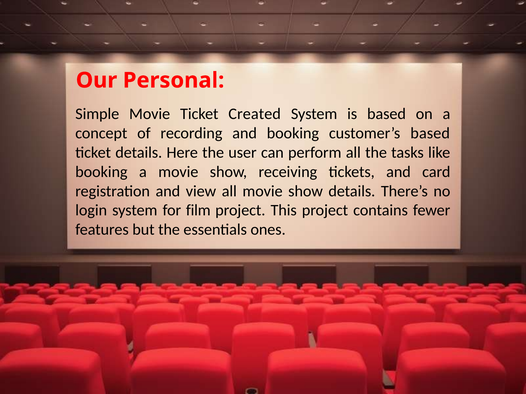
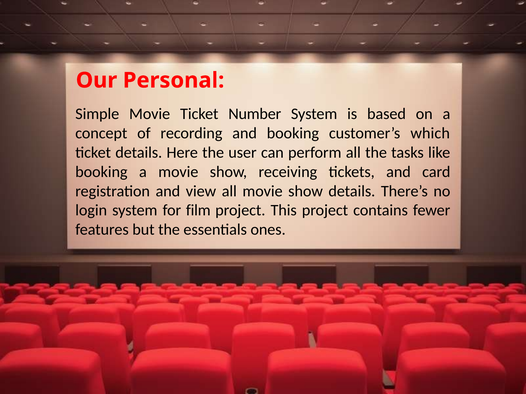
Created: Created -> Number
customer’s based: based -> which
